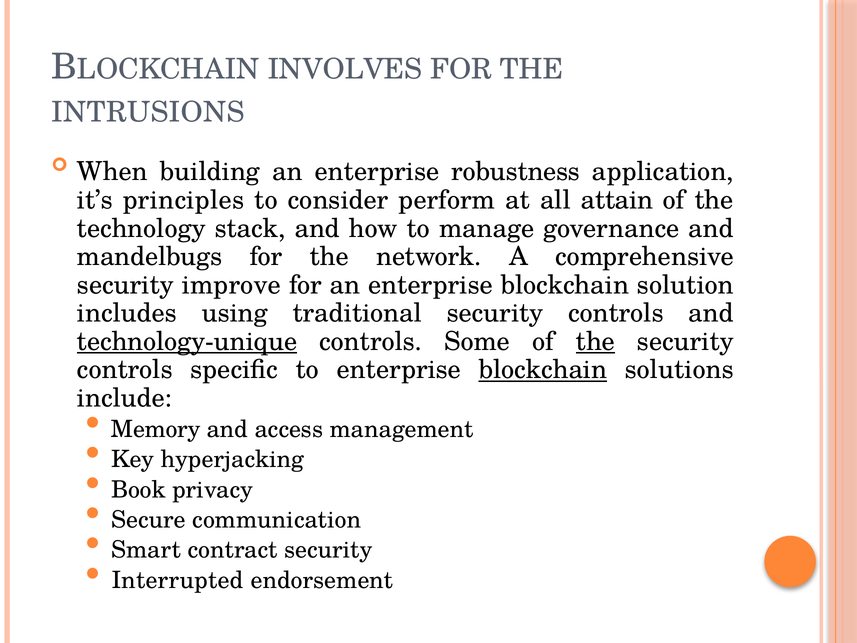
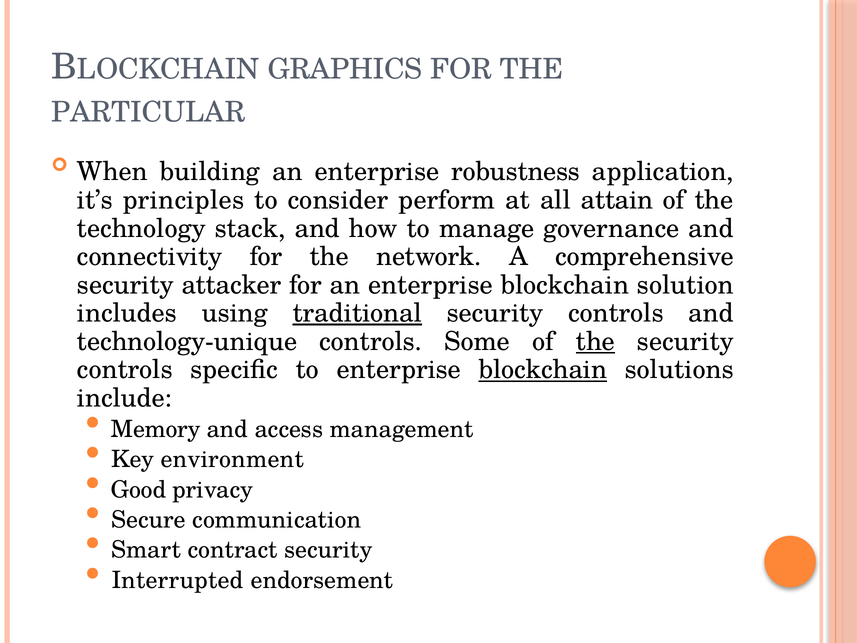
INVOLVES: INVOLVES -> GRAPHICS
INTRUSIONS: INTRUSIONS -> PARTICULAR
mandelbugs: mandelbugs -> connectivity
improve: improve -> attacker
traditional underline: none -> present
technology-unique underline: present -> none
hyperjacking: hyperjacking -> environment
Book: Book -> Good
